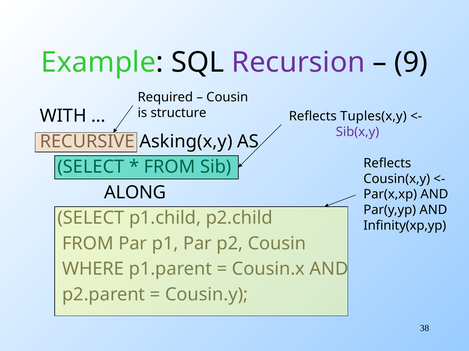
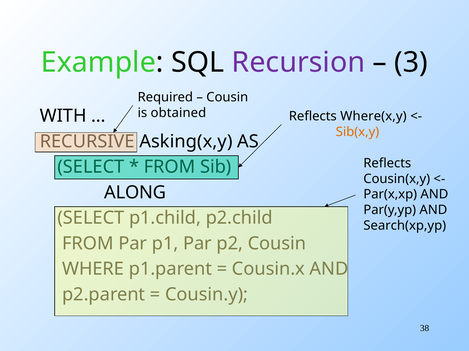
9: 9 -> 3
structure: structure -> obtained
Tuples(x,y: Tuples(x,y -> Where(x,y
Sib(x,y colour: purple -> orange
Infinity(xp,yp: Infinity(xp,yp -> Search(xp,yp
